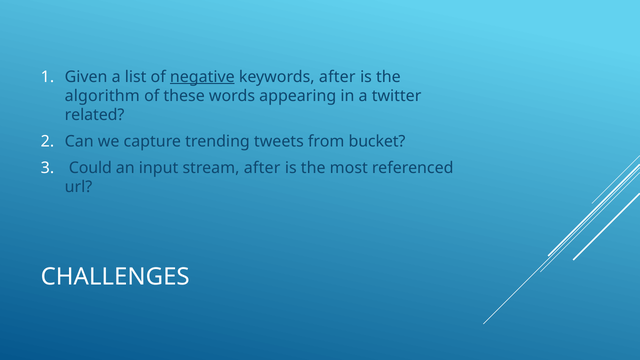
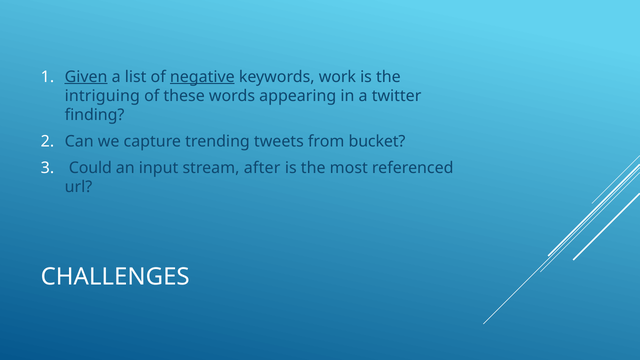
Given underline: none -> present
keywords after: after -> work
algorithm: algorithm -> intriguing
related: related -> finding
